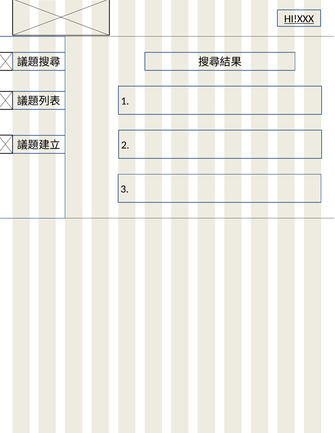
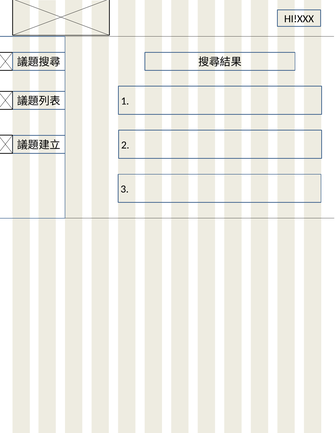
HI!XXX underline: present -> none
